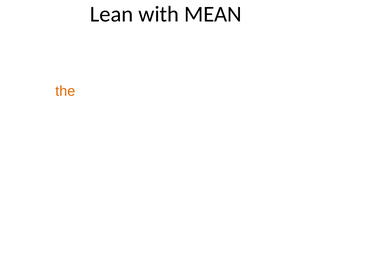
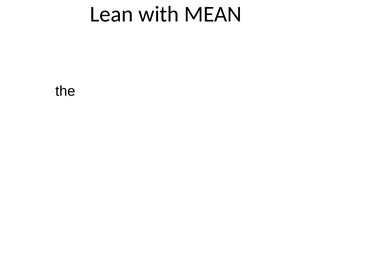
the at (65, 91) colour: orange -> black
